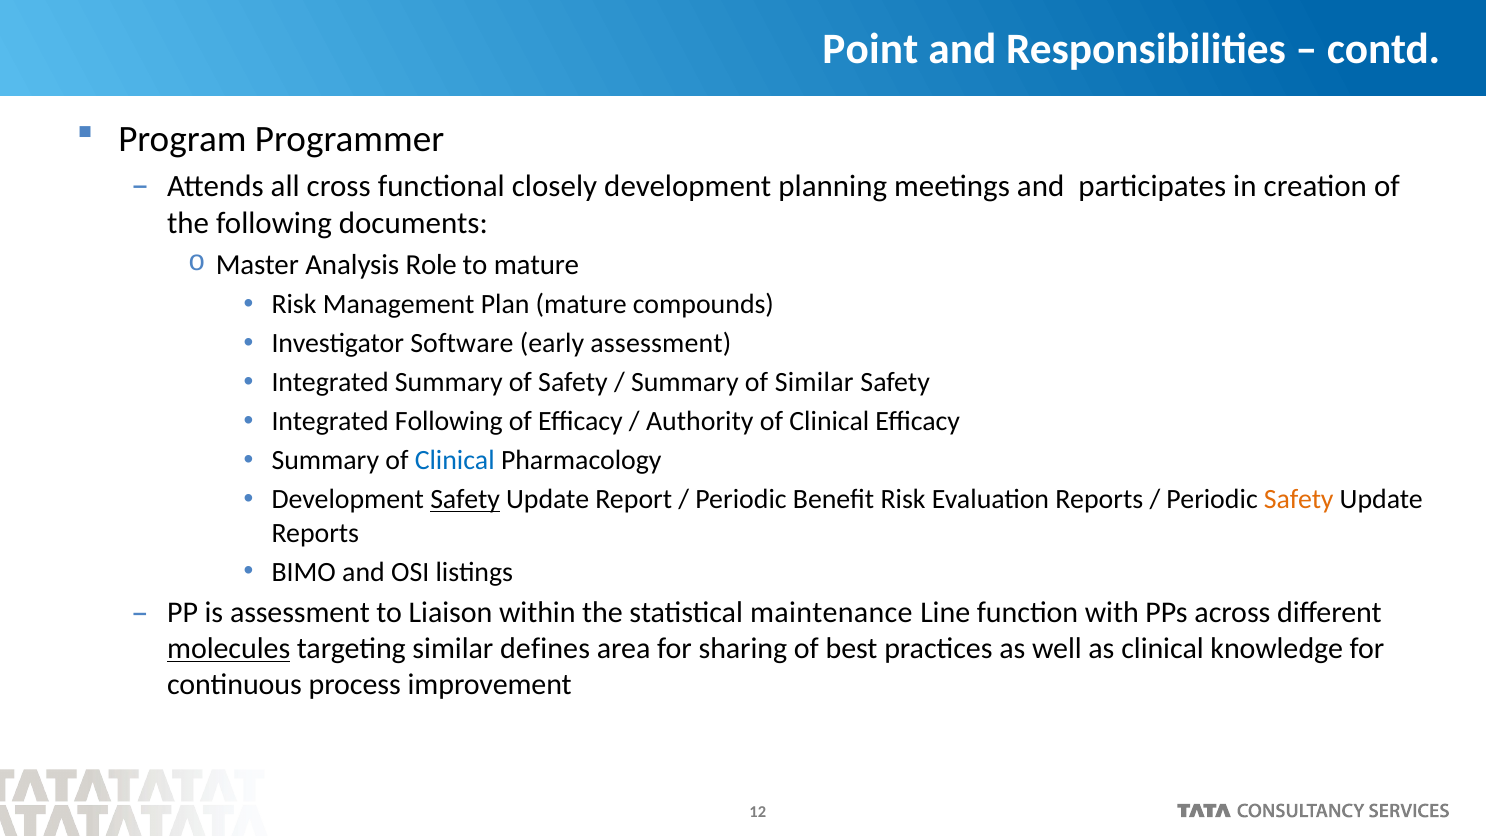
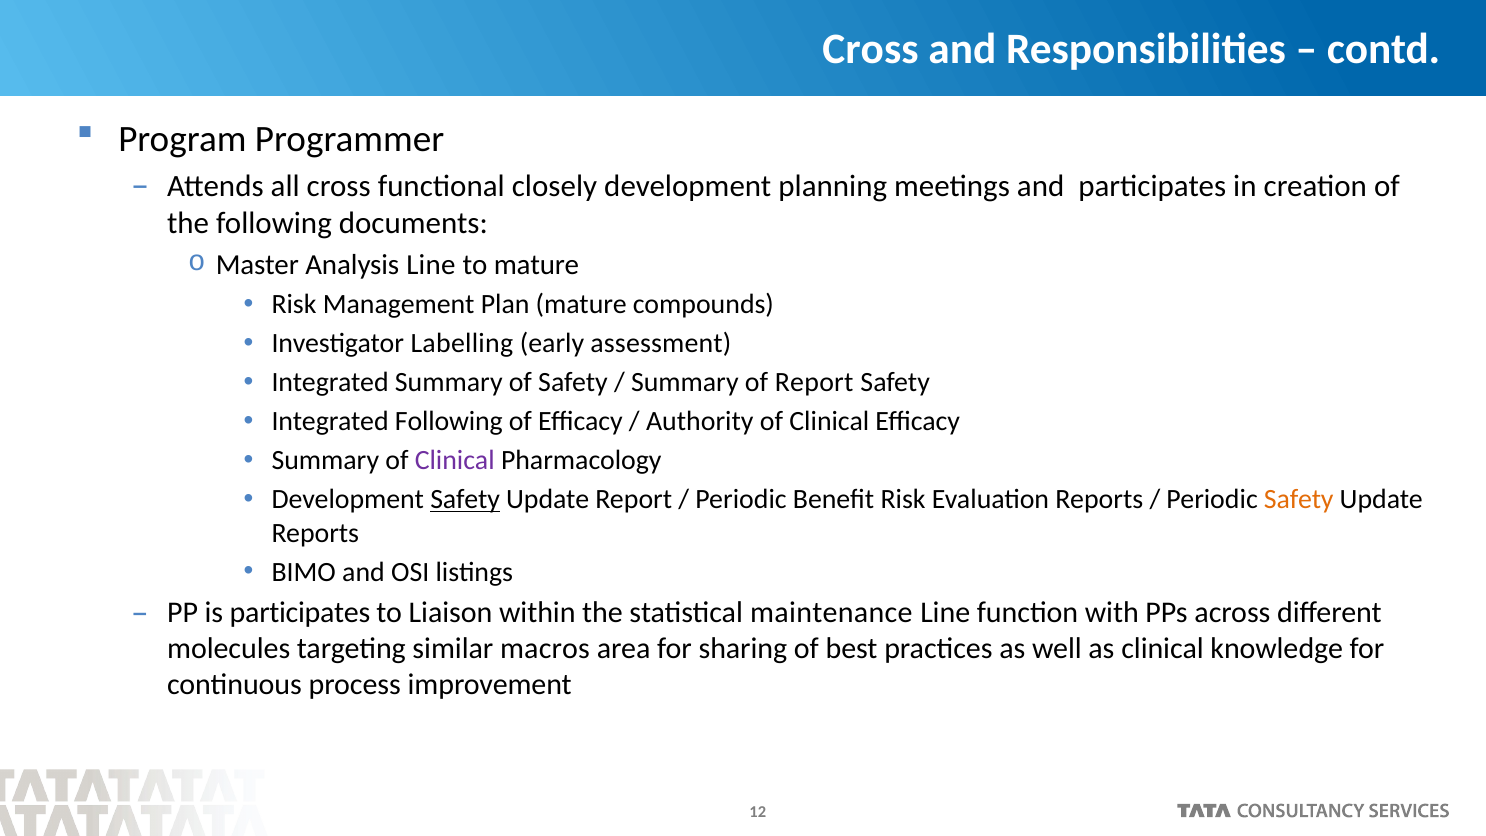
Point at (870, 50): Point -> Cross
Analysis Role: Role -> Line
Software: Software -> Labelling
of Similar: Similar -> Report
Clinical at (455, 460) colour: blue -> purple
is assessment: assessment -> participates
molecules underline: present -> none
defines: defines -> macros
